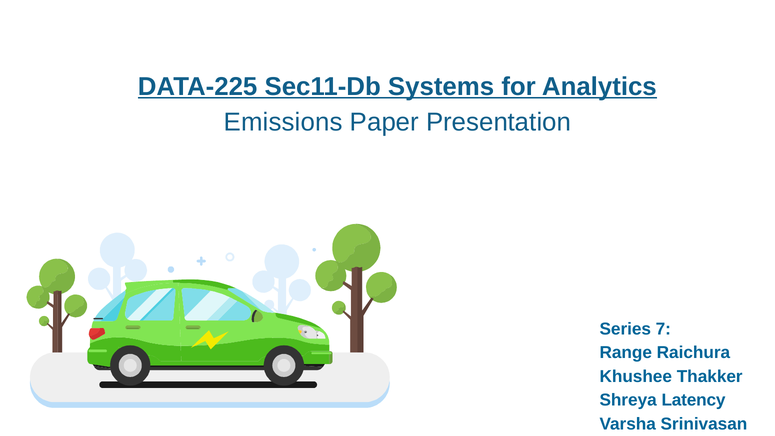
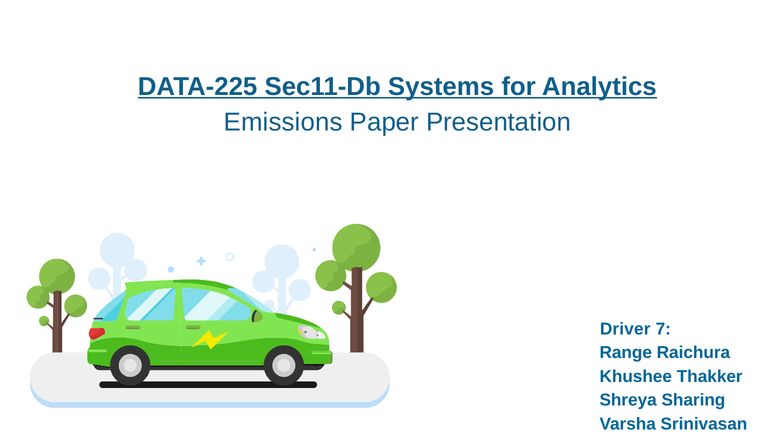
Series: Series -> Driver
Latency: Latency -> Sharing
